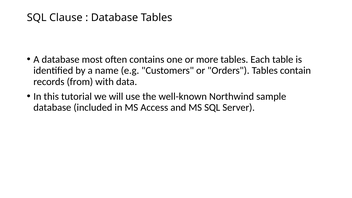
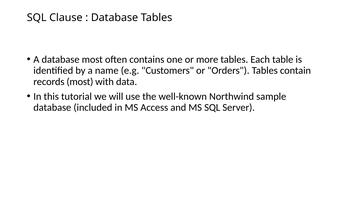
records from: from -> most
